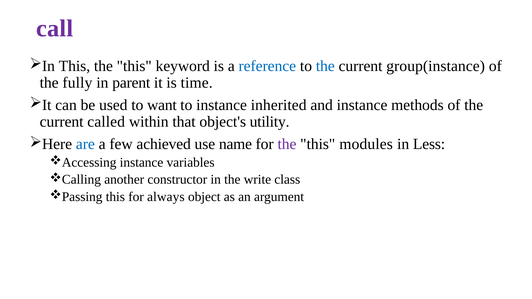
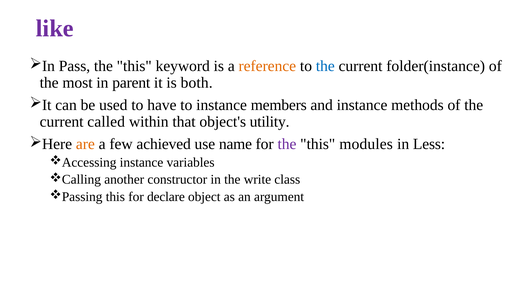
call: call -> like
This at (74, 66): This -> Pass
reference colour: blue -> orange
group(instance: group(instance -> folder(instance
fully: fully -> most
time: time -> both
want: want -> have
inherited: inherited -> members
are colour: blue -> orange
always: always -> declare
